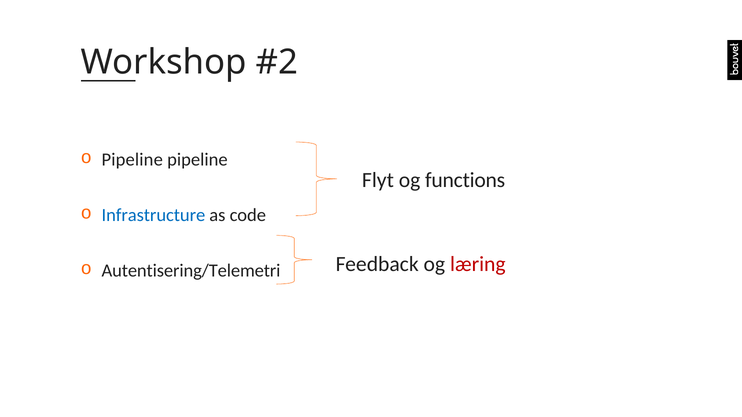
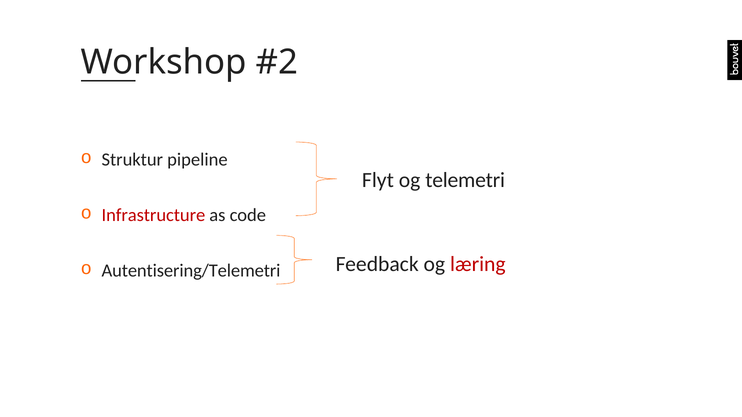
Pipeline at (132, 160): Pipeline -> Struktur
functions: functions -> telemetri
Infrastructure colour: blue -> red
